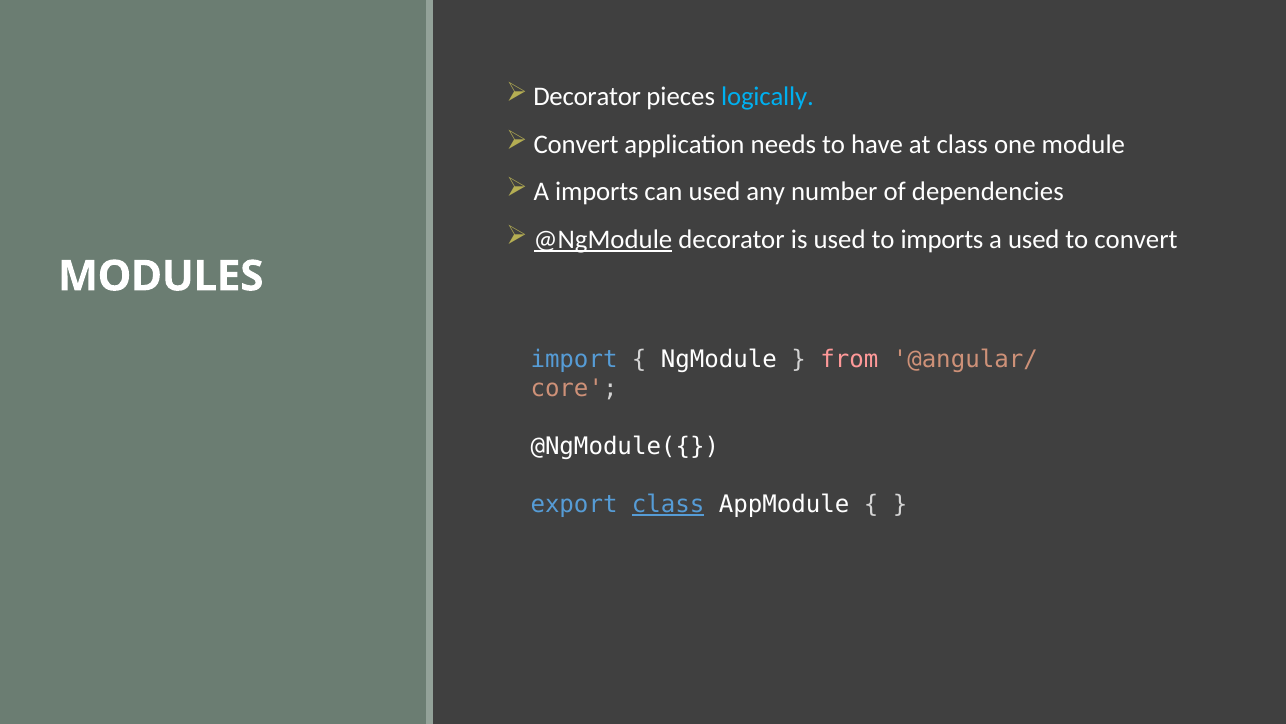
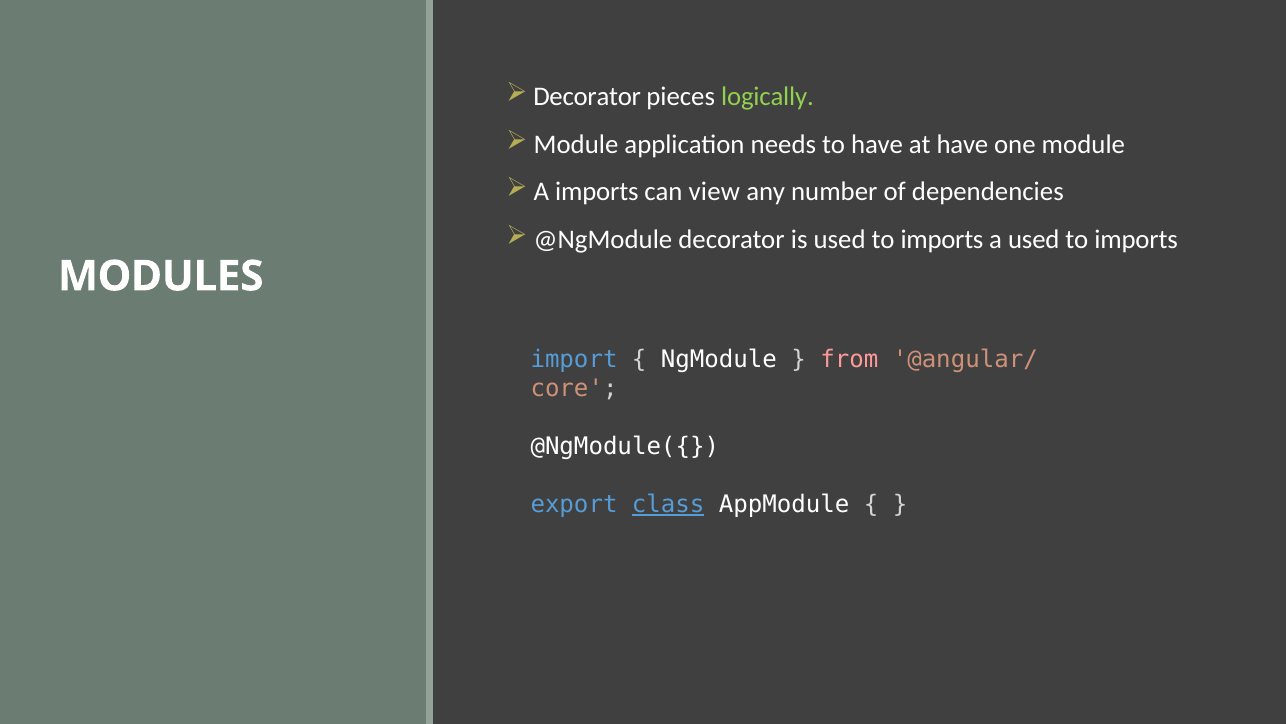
logically colour: light blue -> light green
Convert at (576, 144): Convert -> Module
at class: class -> have
can used: used -> view
@NgModule underline: present -> none
convert at (1136, 240): convert -> imports
